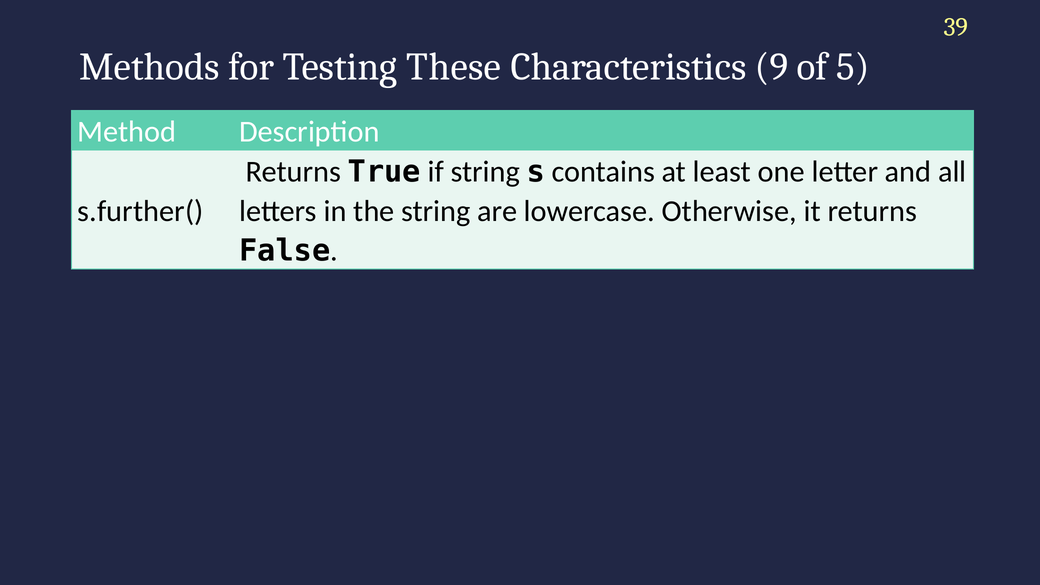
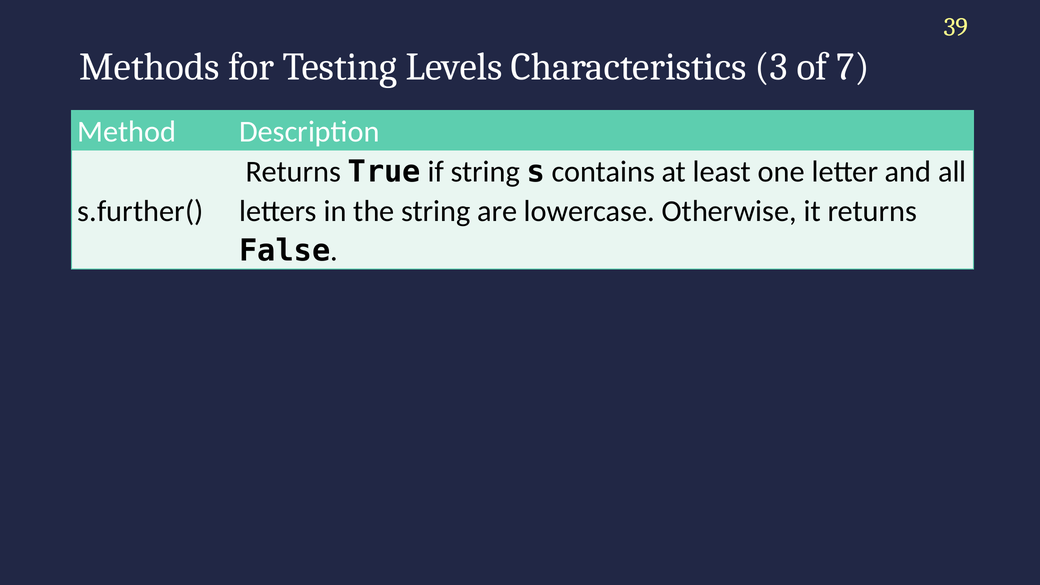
These: These -> Levels
9: 9 -> 3
5: 5 -> 7
